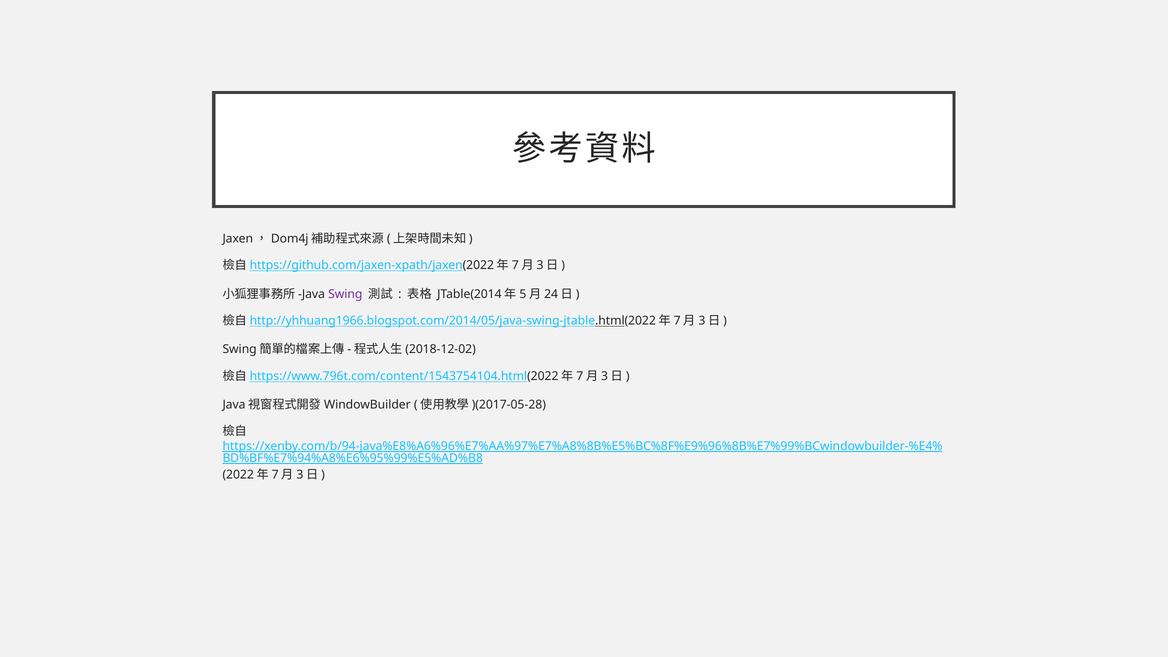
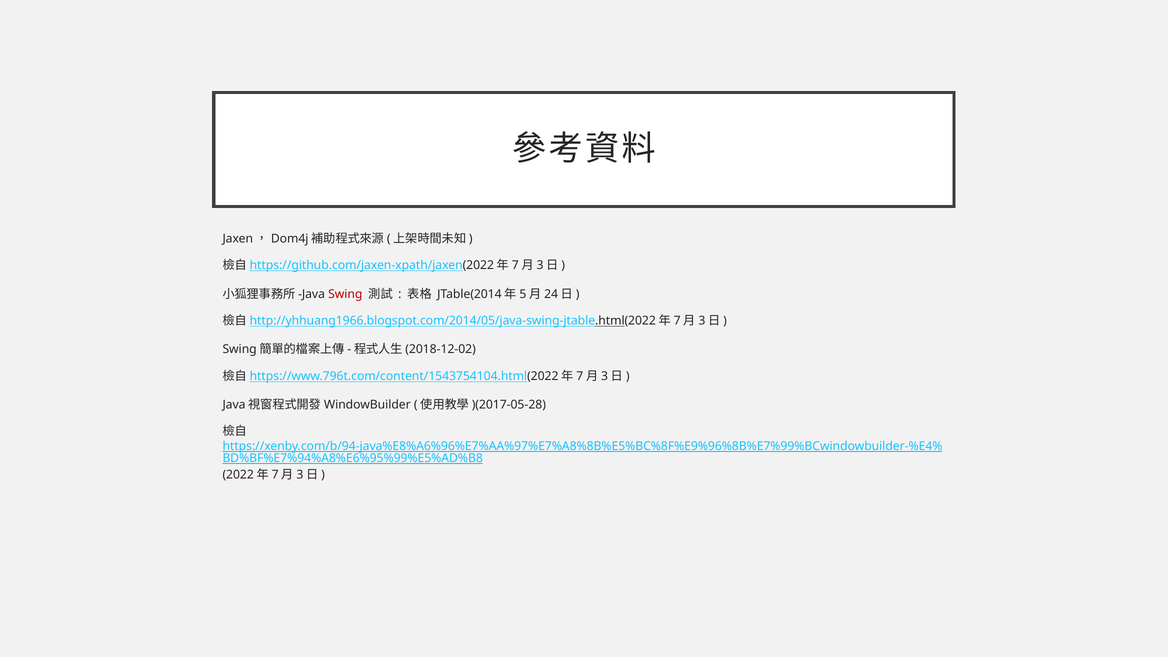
Swing colour: purple -> red
